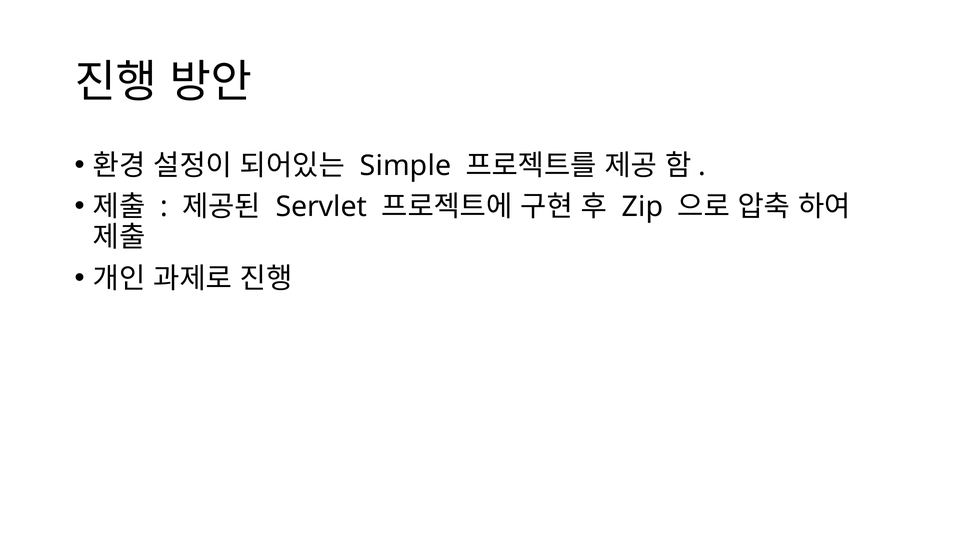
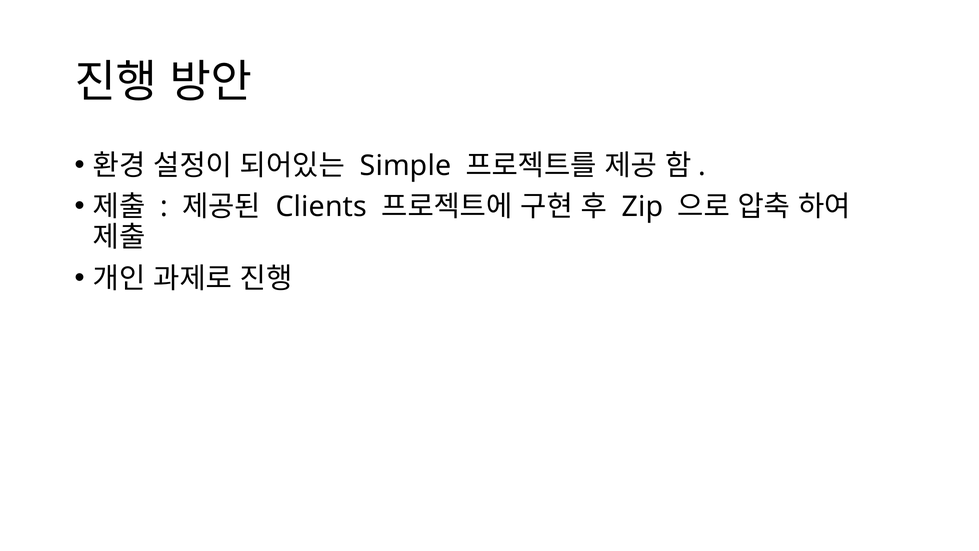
Servlet: Servlet -> Clients
